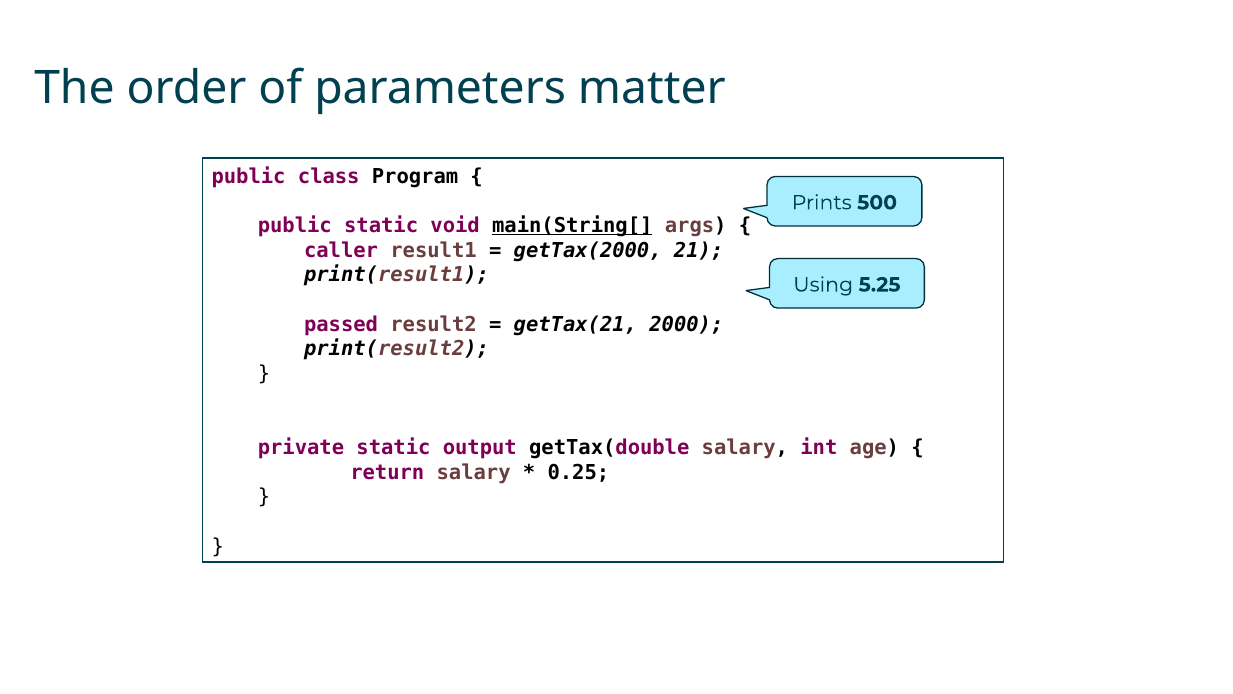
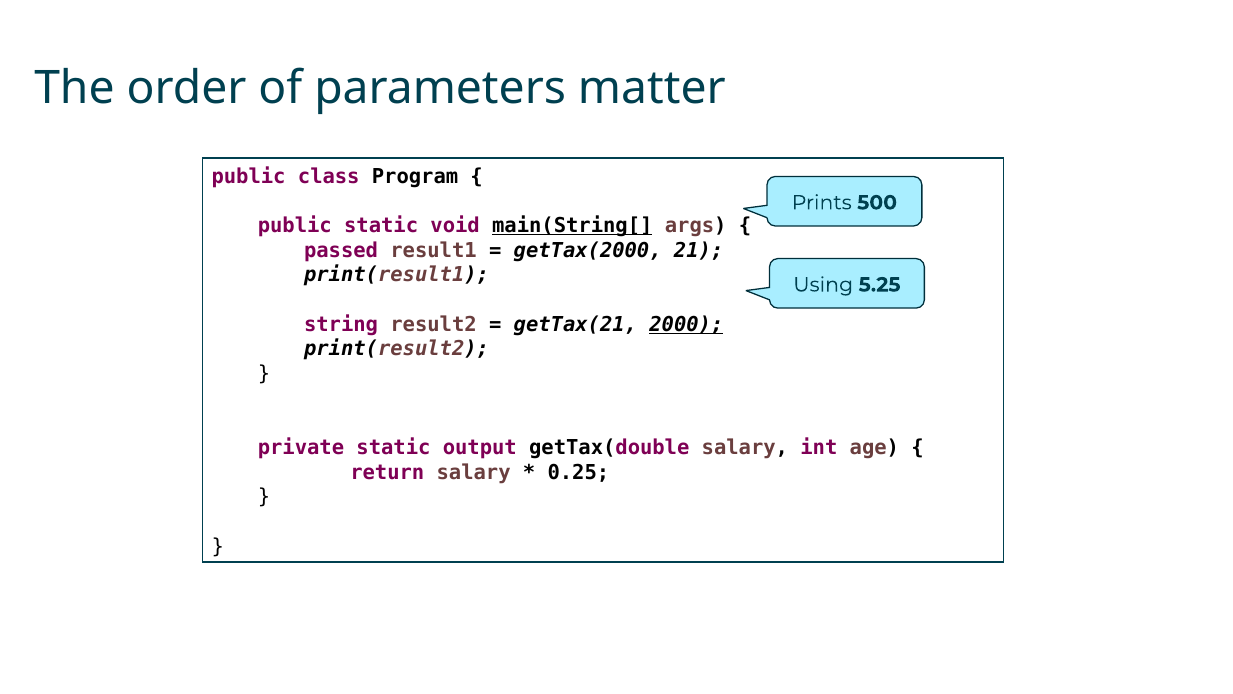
caller: caller -> passed
passed: passed -> string
2000 underline: none -> present
